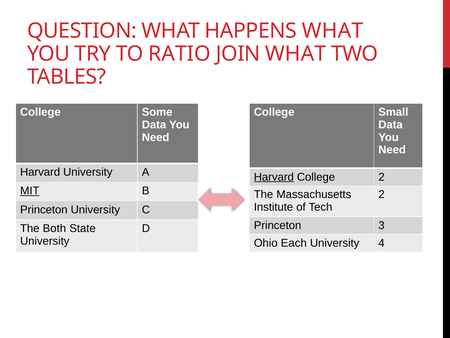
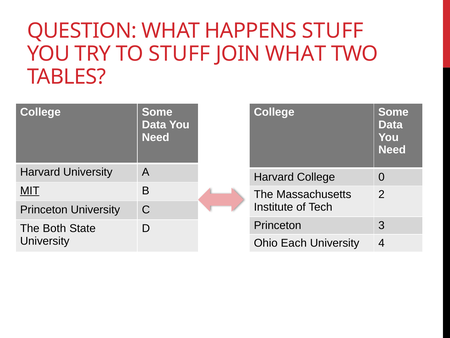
HAPPENS WHAT: WHAT -> STUFF
TO RATIO: RATIO -> STUFF
Small at (393, 112): Small -> Some
Harvard at (274, 177) underline: present -> none
College 2: 2 -> 0
